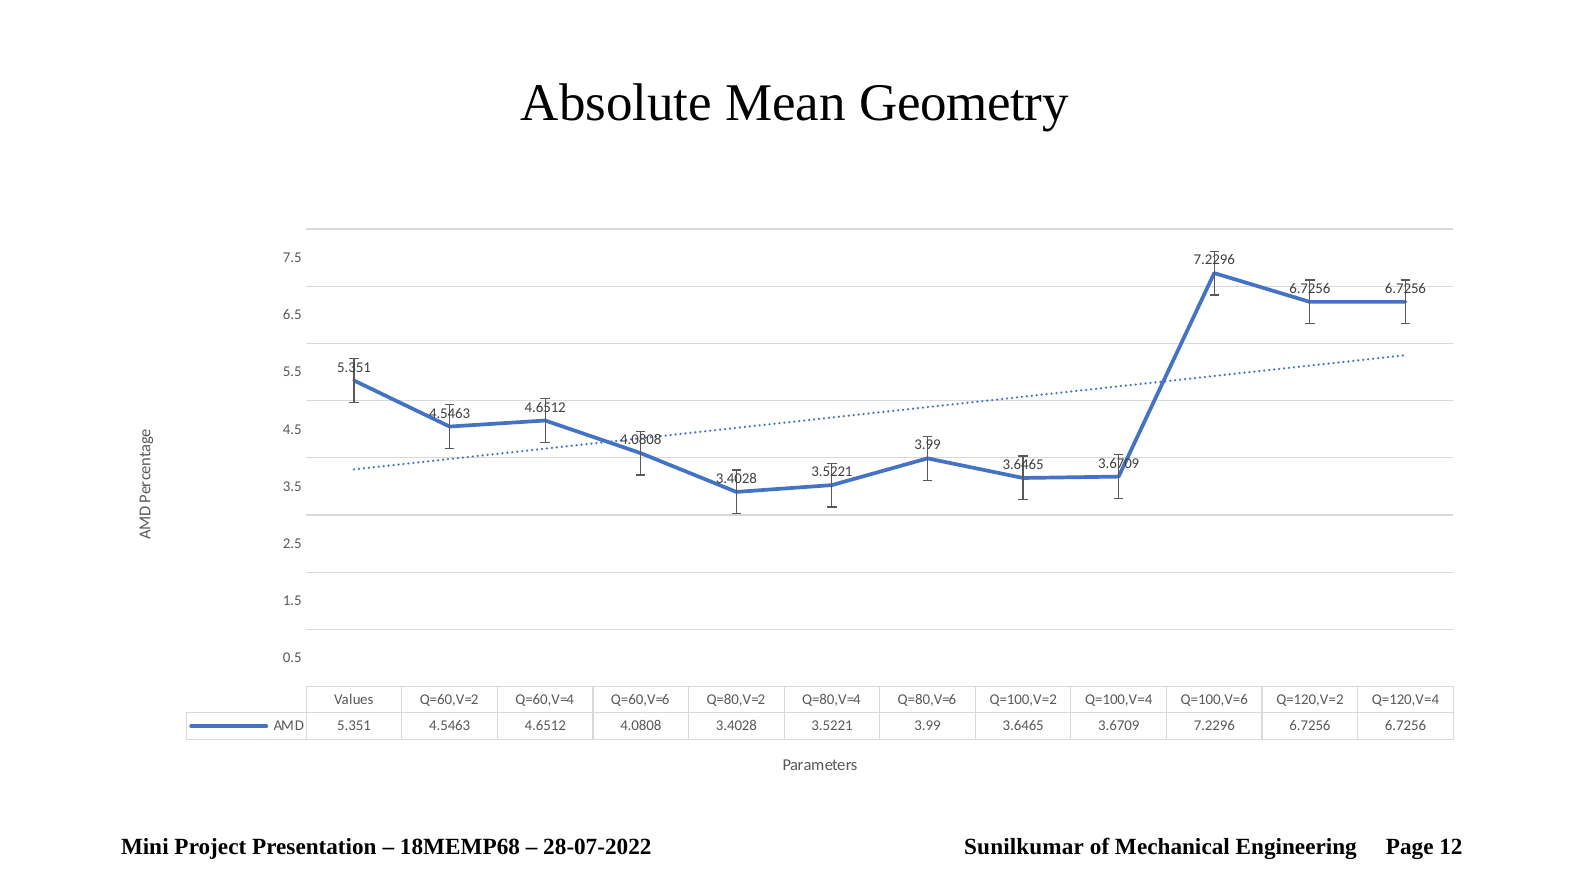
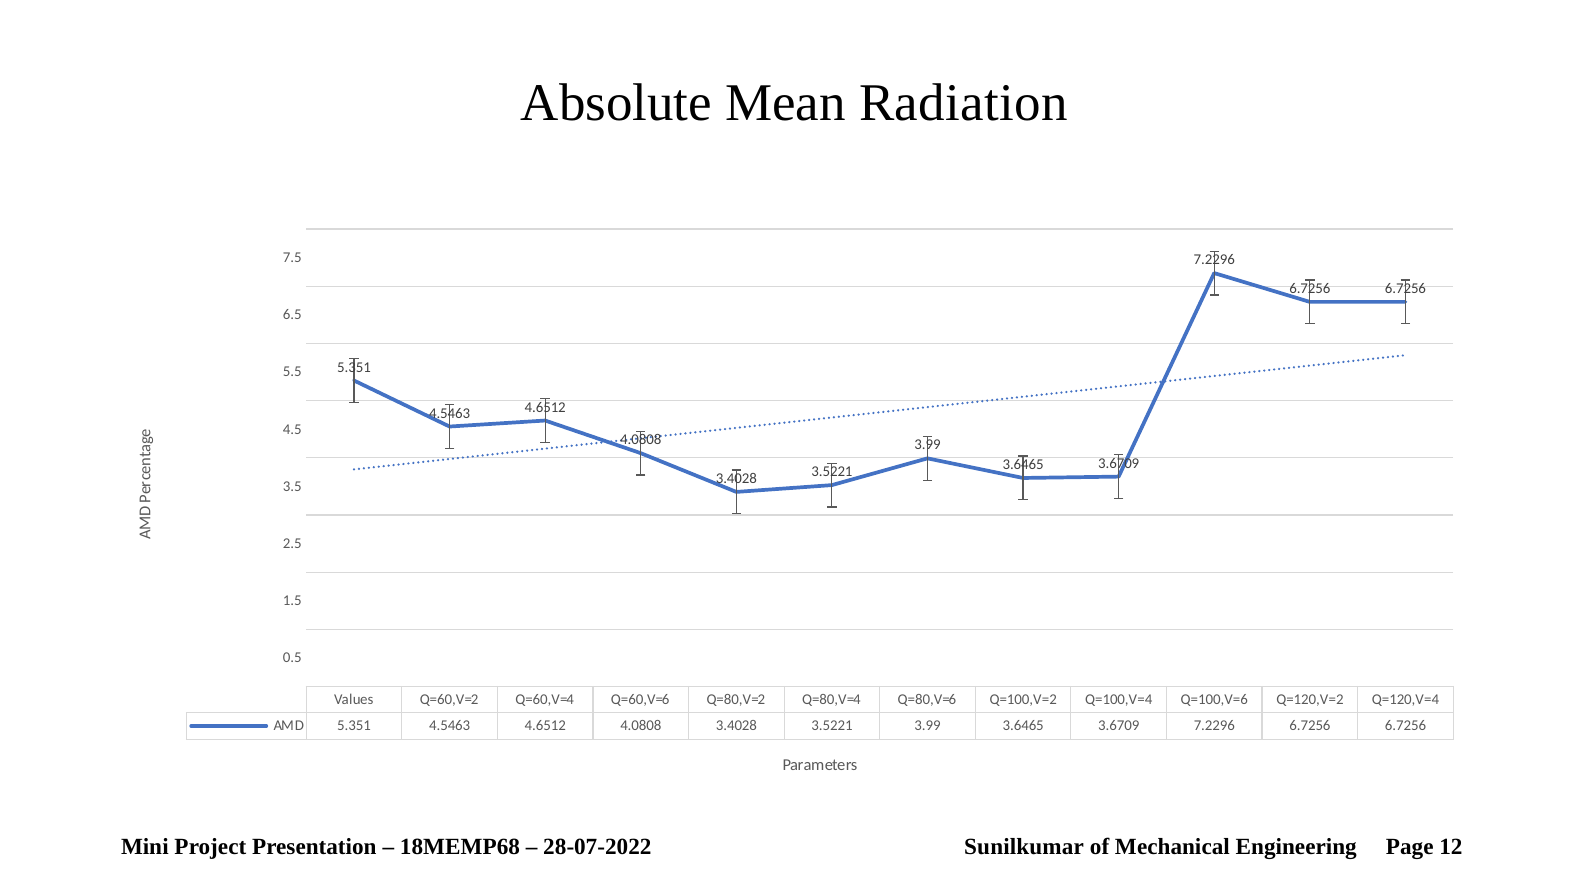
Geometry: Geometry -> Radiation
